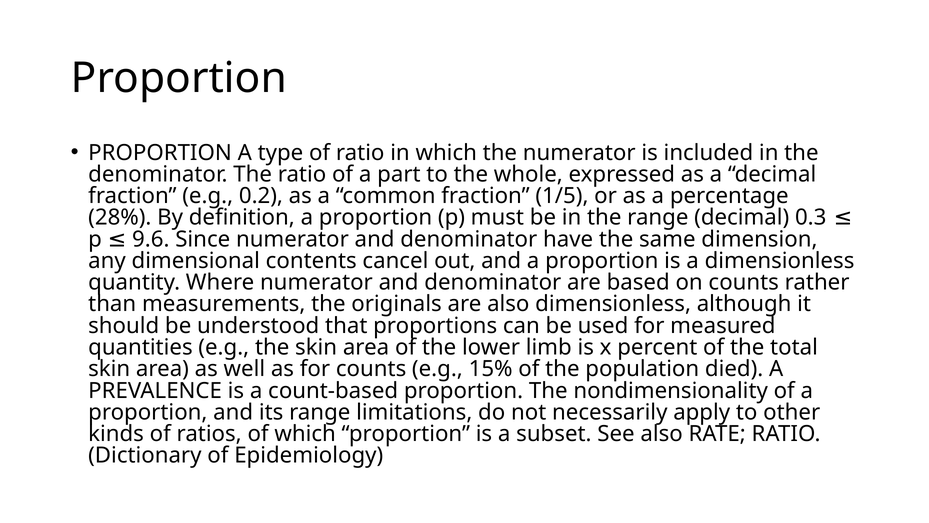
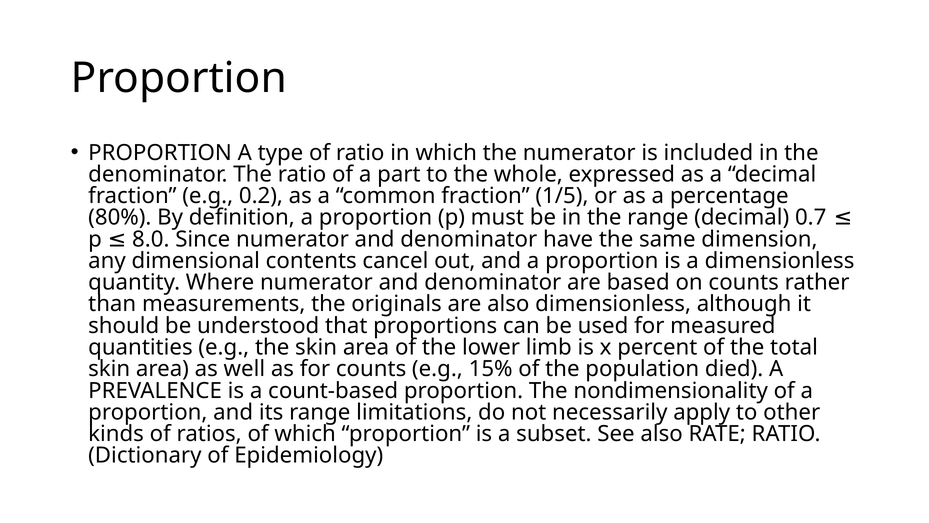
28%: 28% -> 80%
0.3: 0.3 -> 0.7
9.6: 9.6 -> 8.0
